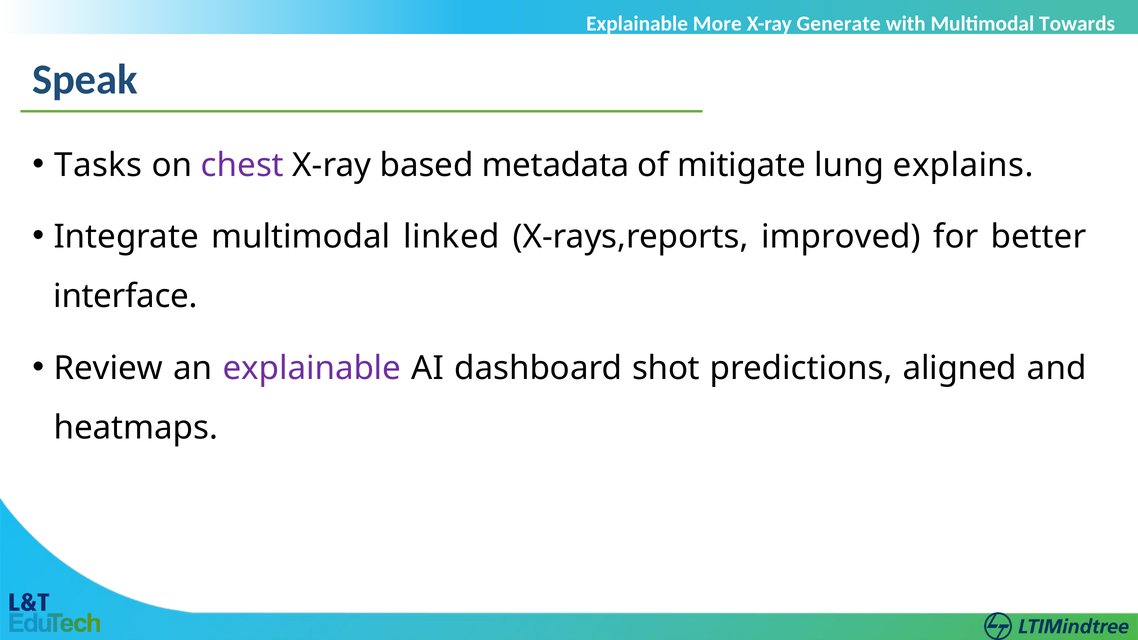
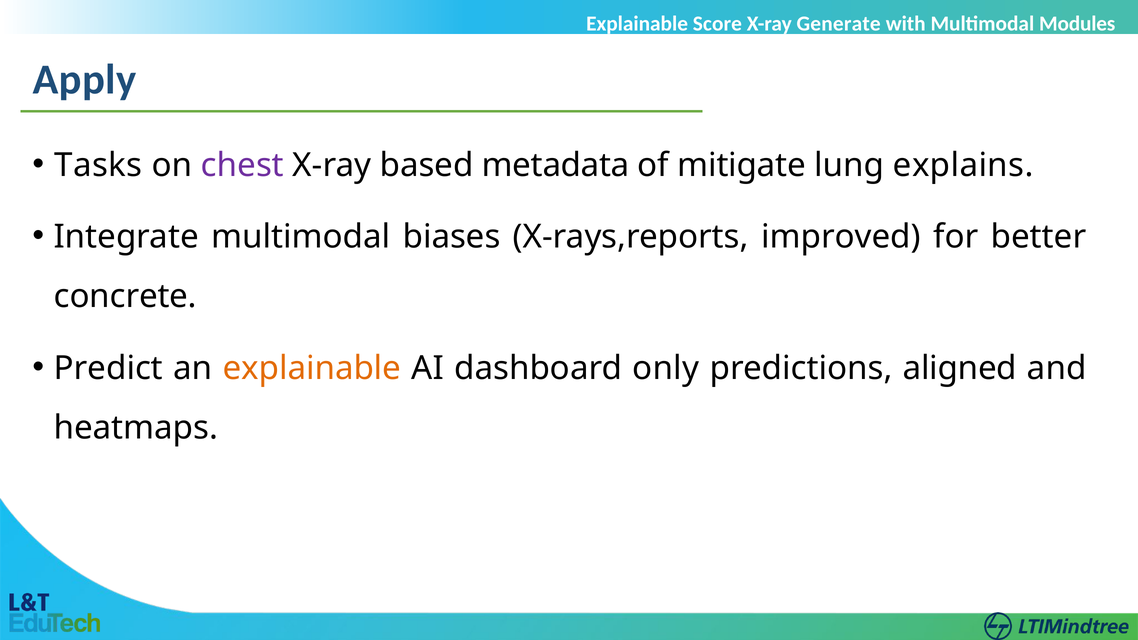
More: More -> Score
Towards: Towards -> Modules
Speak: Speak -> Apply
linked: linked -> biases
interface: interface -> concrete
Review: Review -> Predict
explainable at (312, 368) colour: purple -> orange
shot: shot -> only
